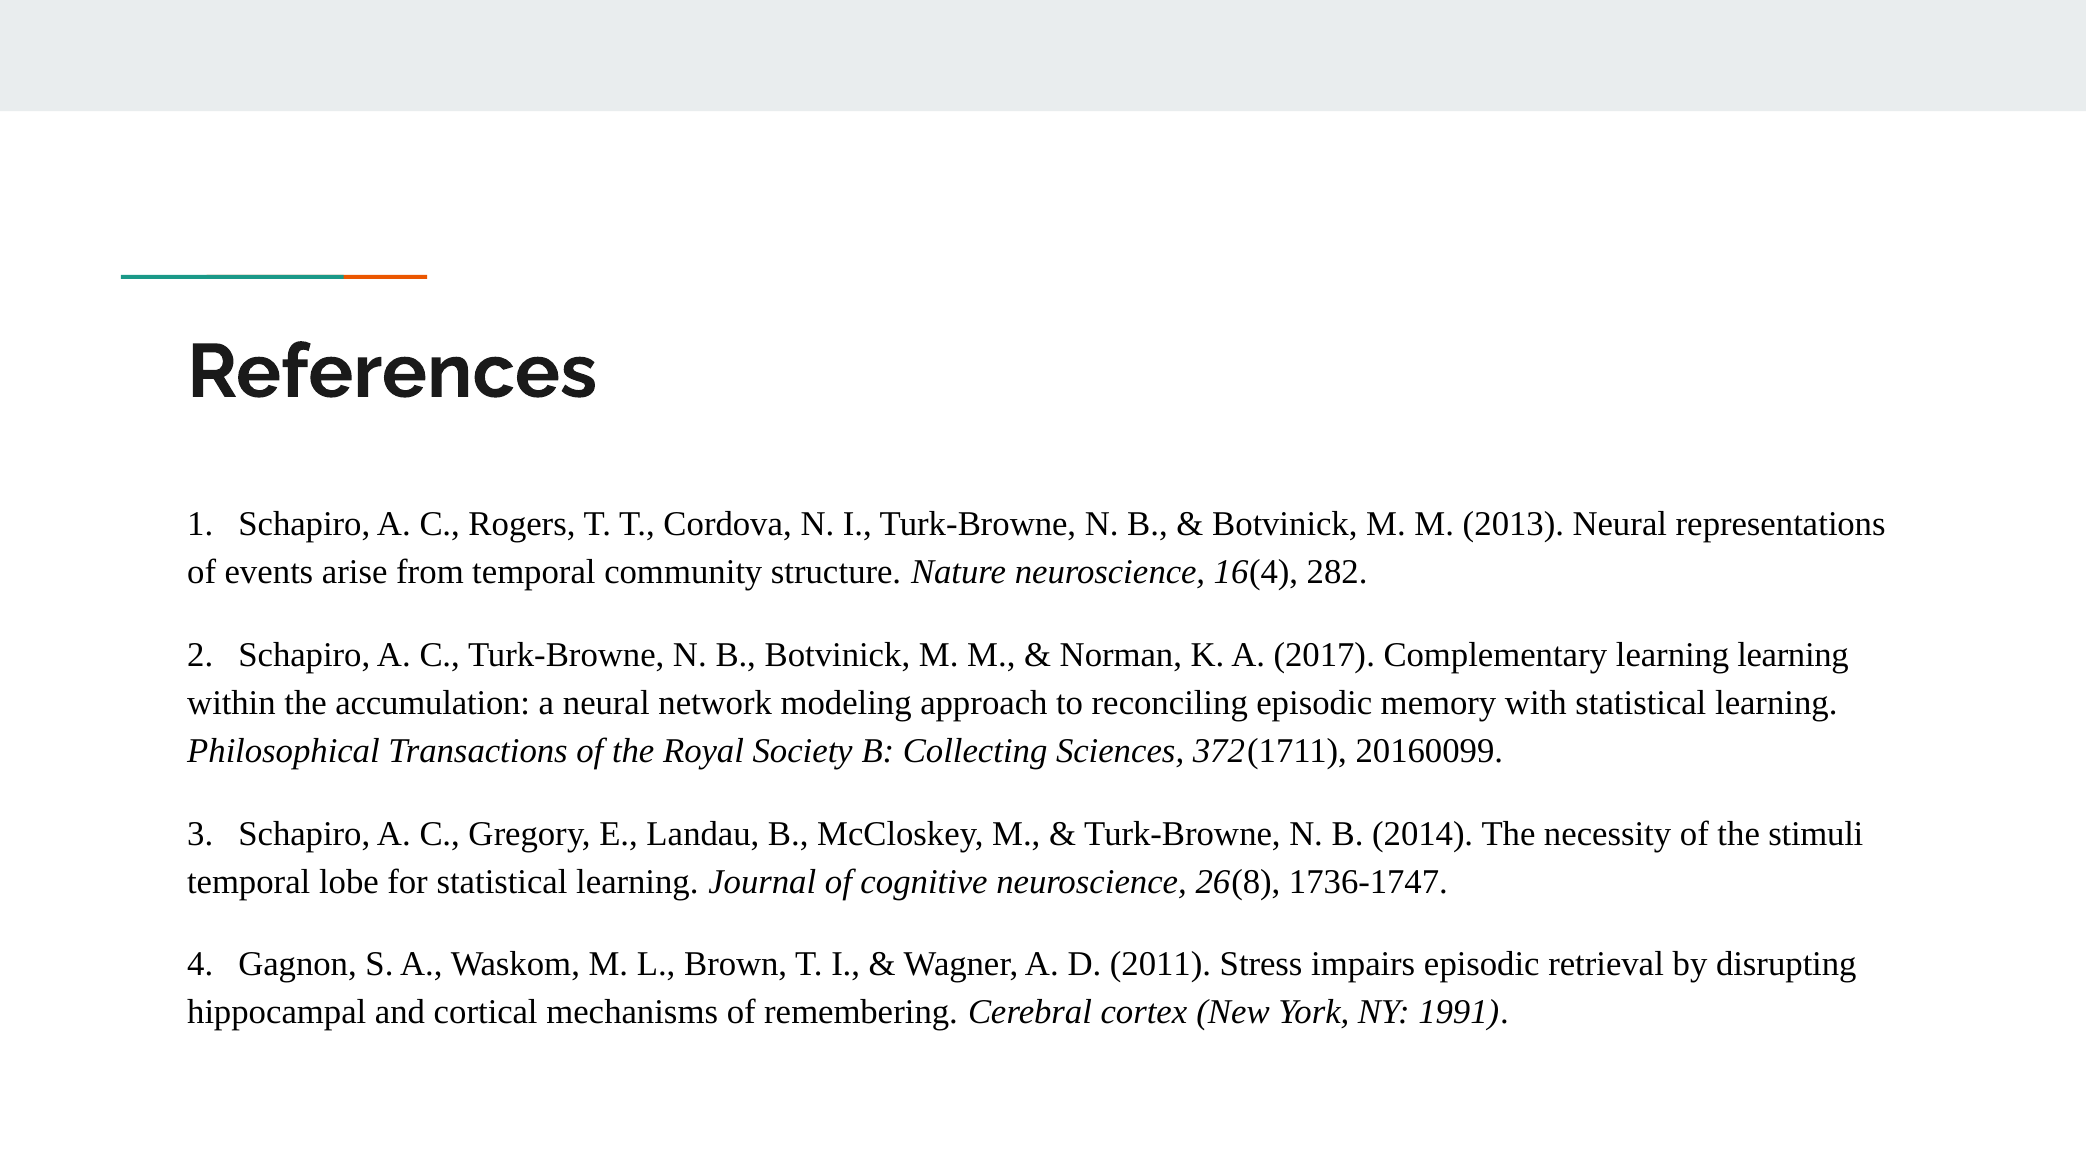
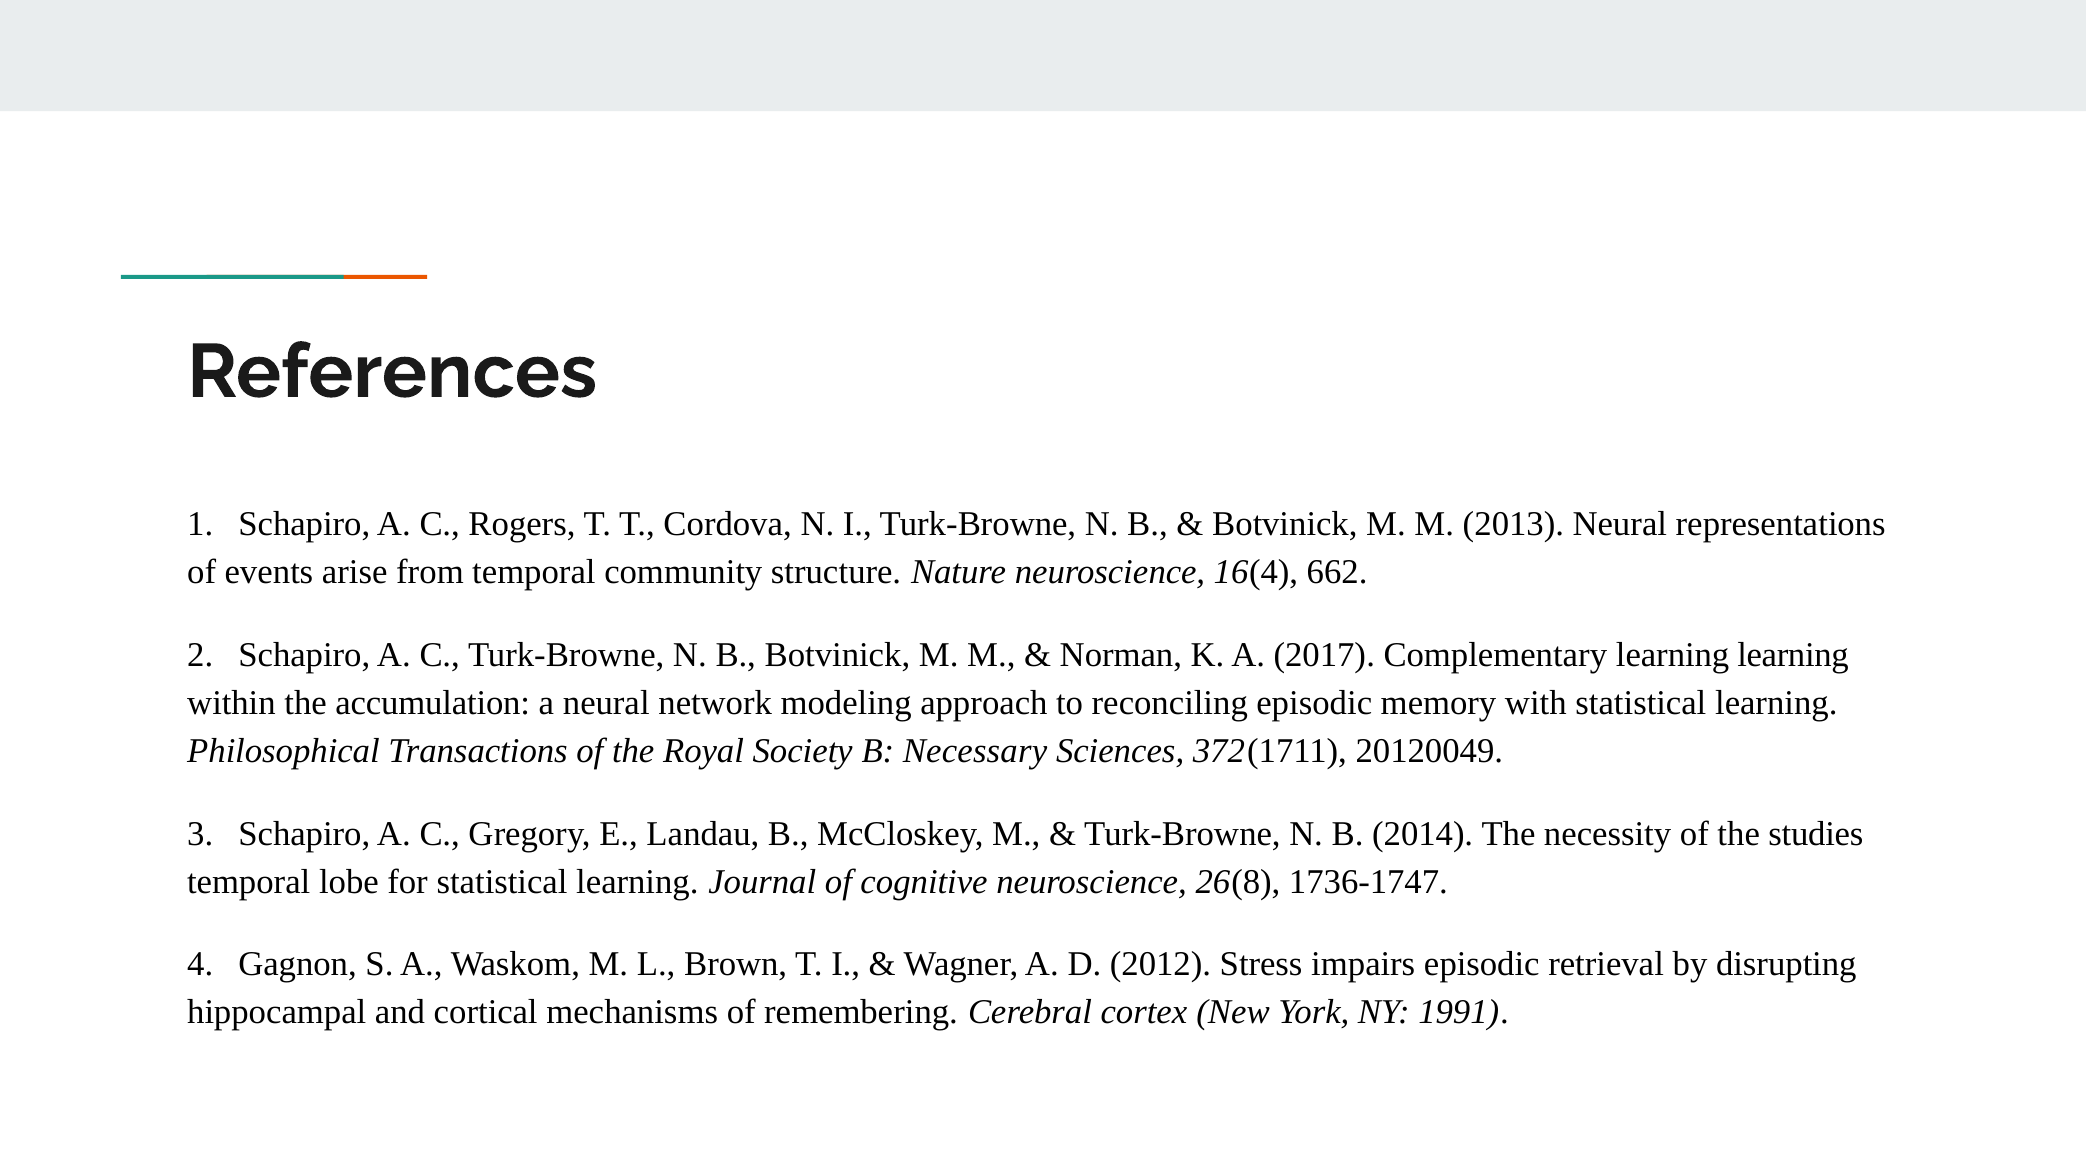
282: 282 -> 662
Collecting: Collecting -> Necessary
20160099: 20160099 -> 20120049
stimuli: stimuli -> studies
2011: 2011 -> 2012
